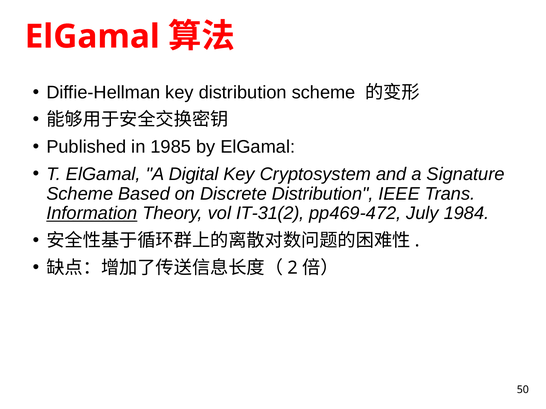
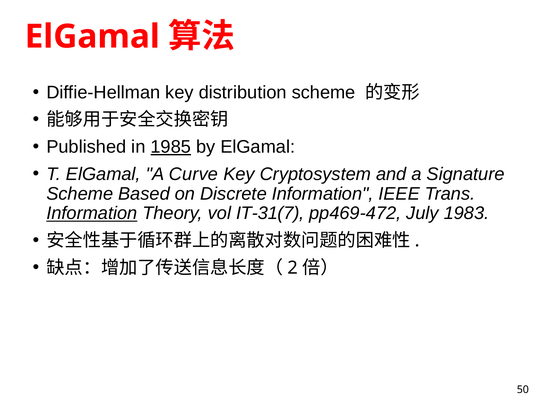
1985 underline: none -> present
Digital: Digital -> Curve
Discrete Distribution: Distribution -> Information
IT-31(2: IT-31(2 -> IT-31(7
1984: 1984 -> 1983
